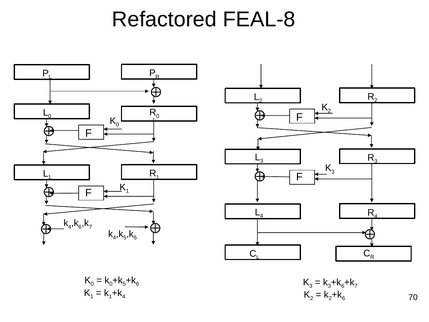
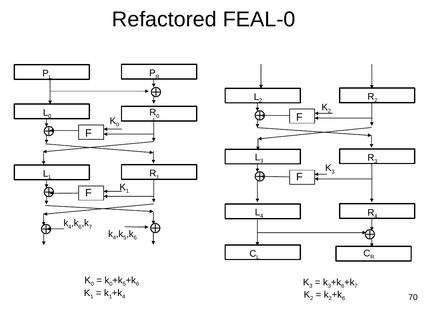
FEAL-8: FEAL-8 -> FEAL-0
